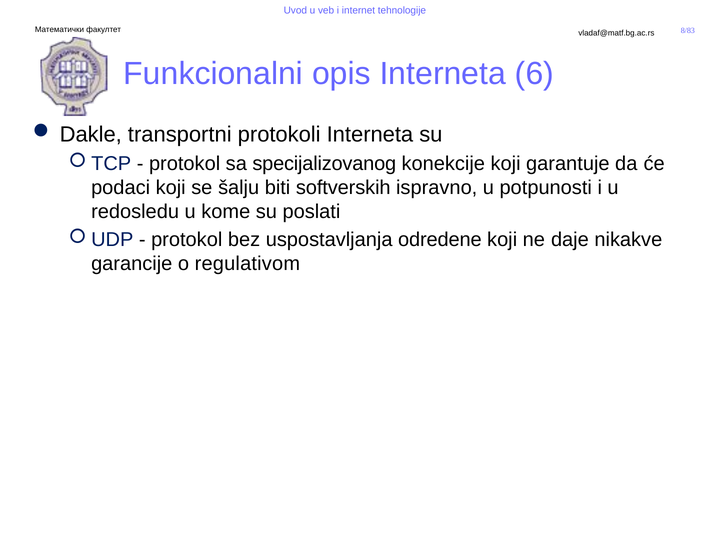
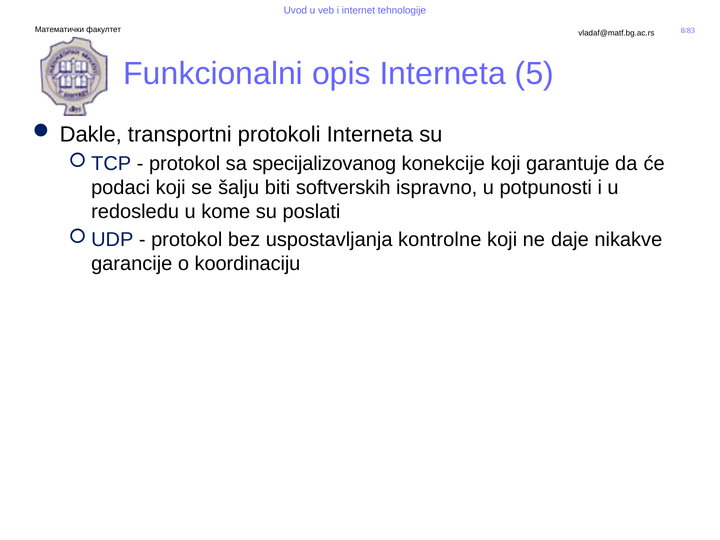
6: 6 -> 5
odredene: odredene -> kontrolne
regulativom: regulativom -> koordinaciju
